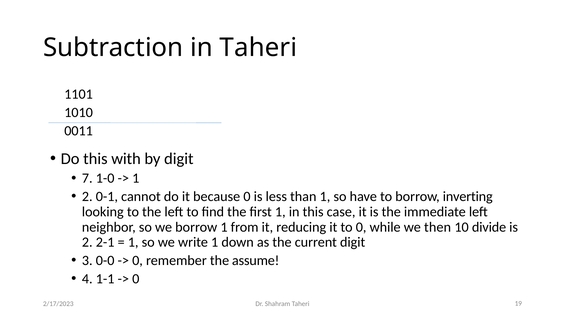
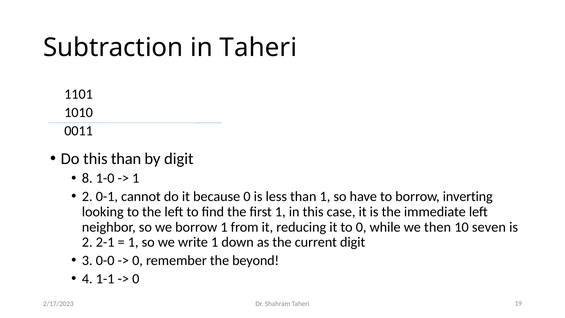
this with: with -> than
7: 7 -> 8
divide: divide -> seven
assume: assume -> beyond
